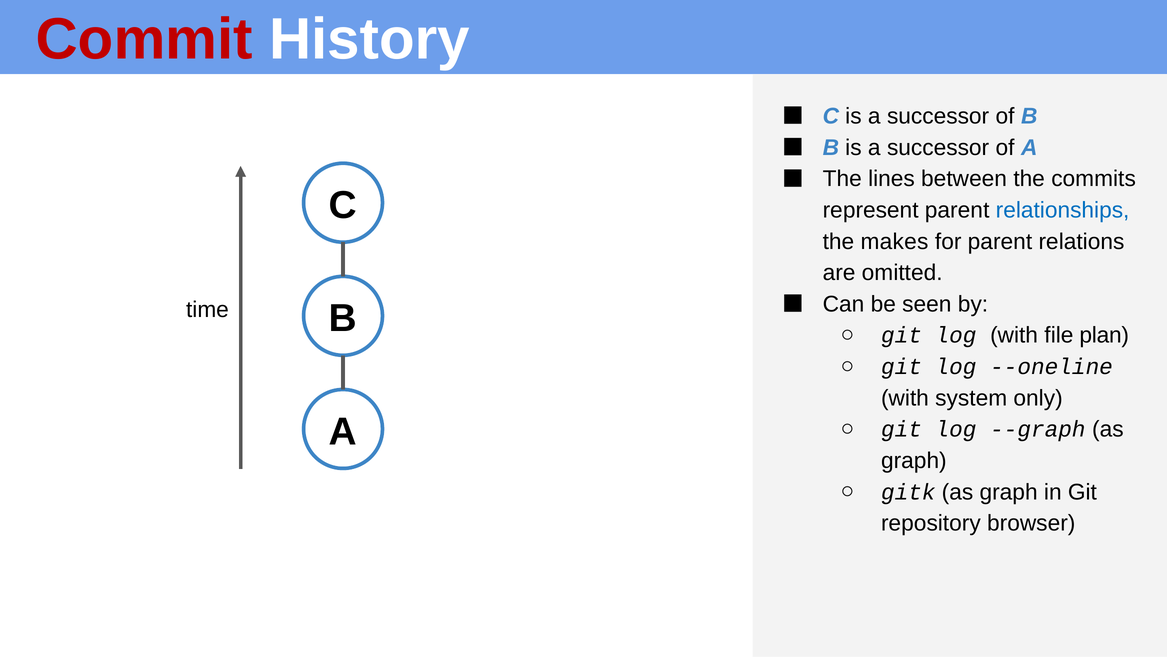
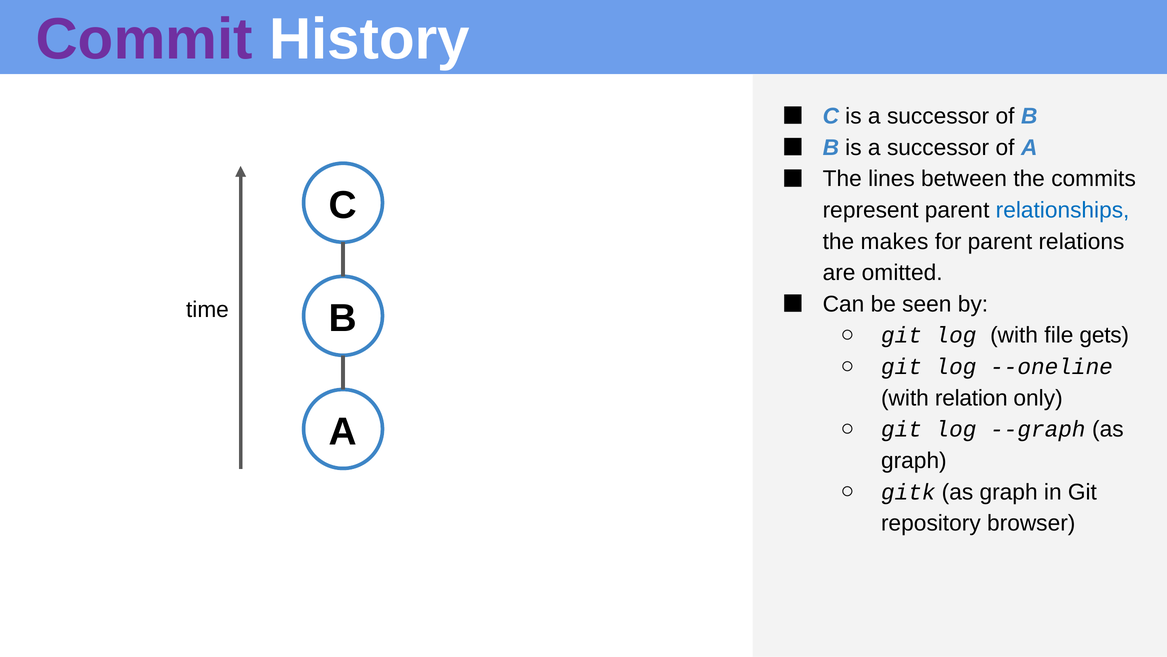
Commit colour: red -> purple
plan: plan -> gets
system: system -> relation
